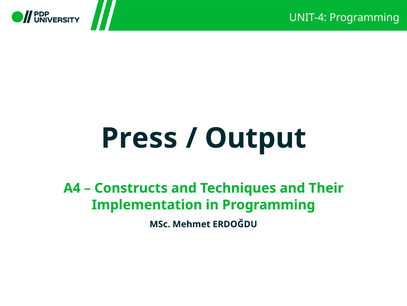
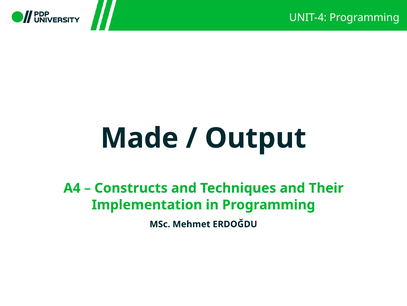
Press: Press -> Made
